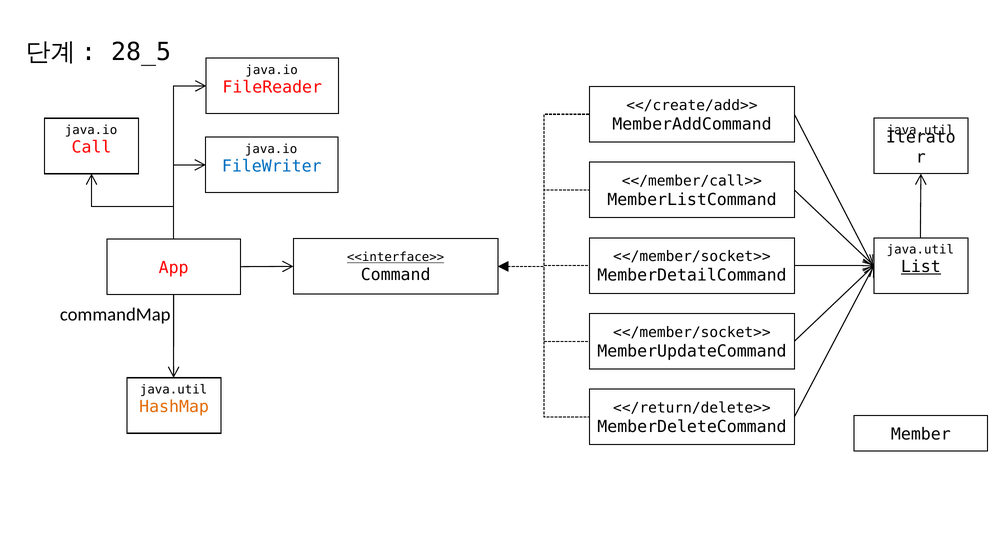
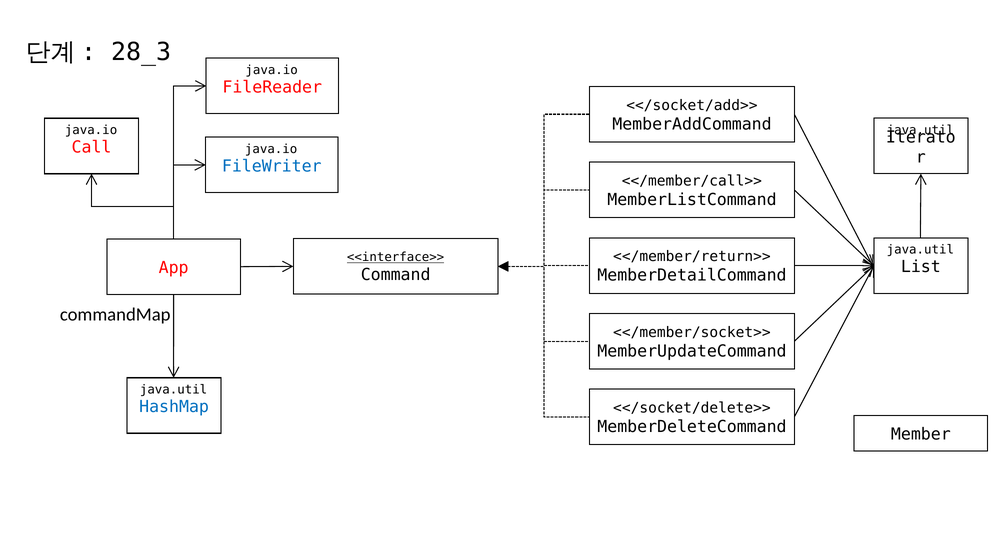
28_5: 28_5 -> 28_3
<</create/add>>: <</create/add>> -> <</socket/add>>
<</member/socket>> at (692, 257): <</member/socket>> -> <</member/return>>
List underline: present -> none
HashMap colour: orange -> blue
<</return/delete>>: <</return/delete>> -> <</socket/delete>>
